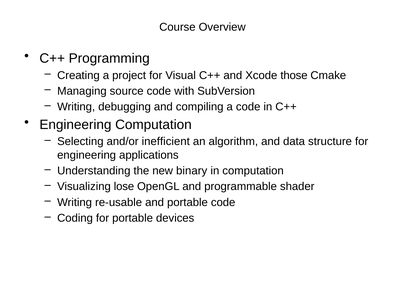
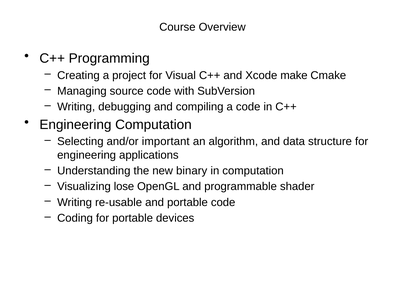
those: those -> make
inefficient: inefficient -> important
